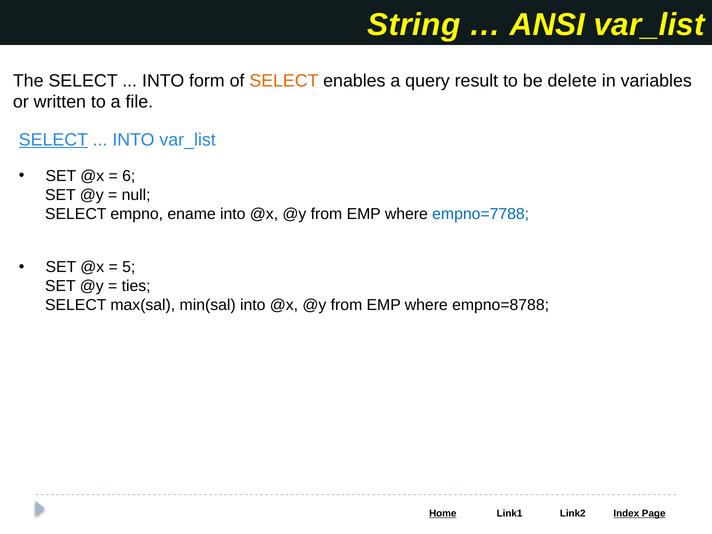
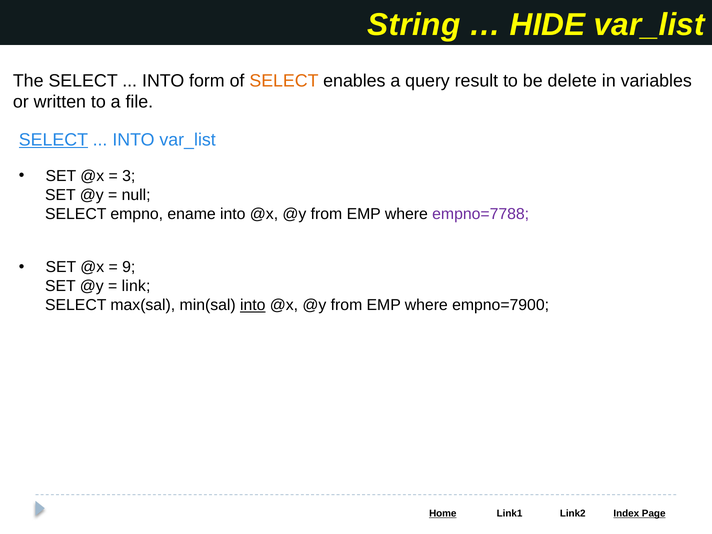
ANSI: ANSI -> HIDE
6: 6 -> 3
empno=7788 colour: blue -> purple
5: 5 -> 9
ties: ties -> link
into at (253, 305) underline: none -> present
empno=8788: empno=8788 -> empno=7900
